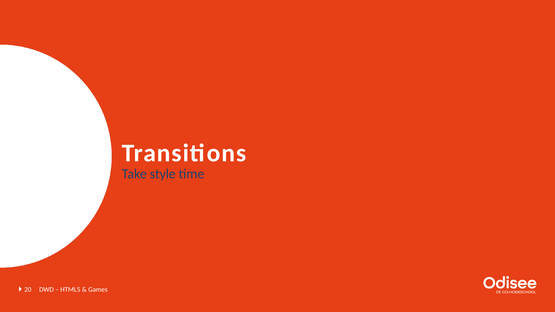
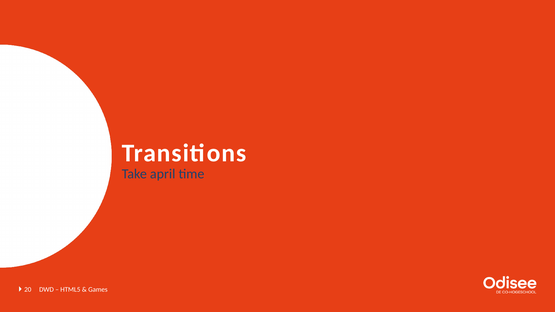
style: style -> april
